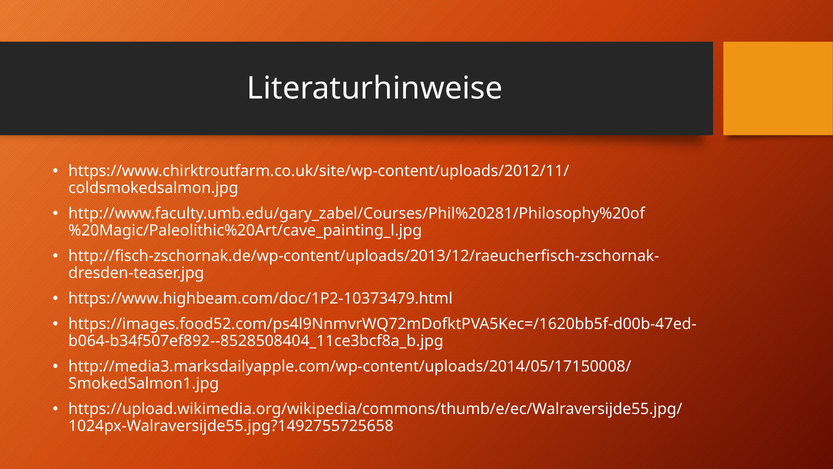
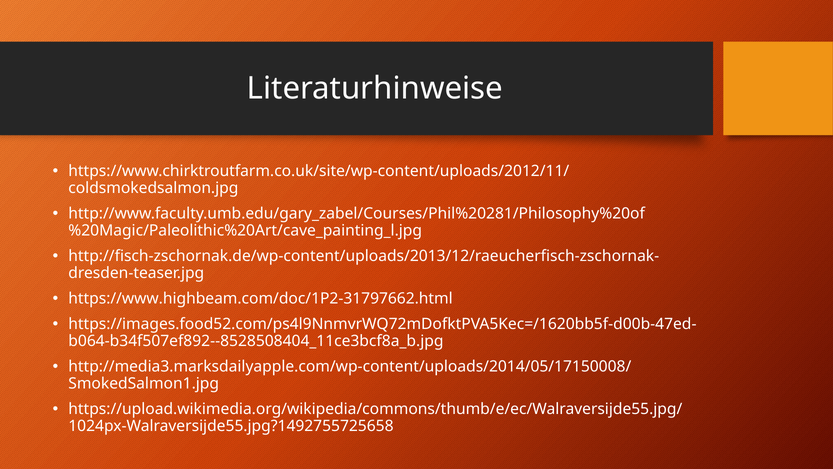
https://www.highbeam.com/doc/1P2-10373479.html: https://www.highbeam.com/doc/1P2-10373479.html -> https://www.highbeam.com/doc/1P2-31797662.html
